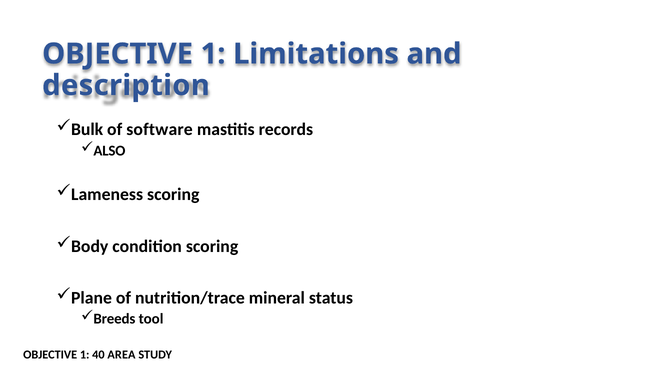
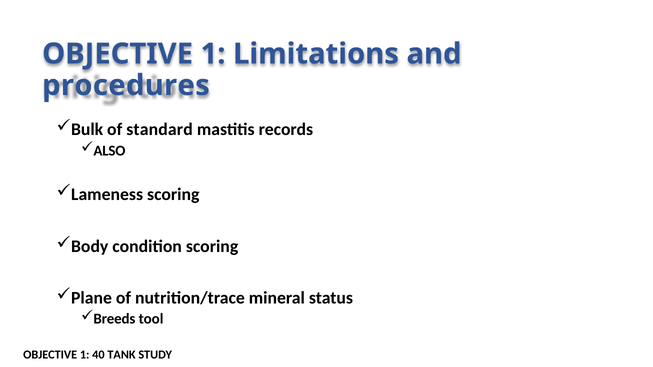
description: description -> procedures
software: software -> standard
AREA: AREA -> TANK
